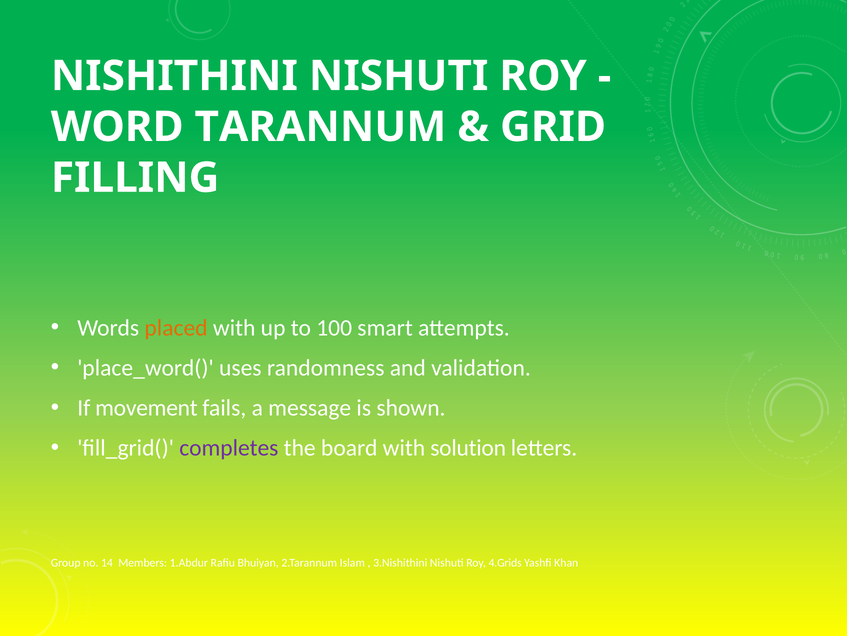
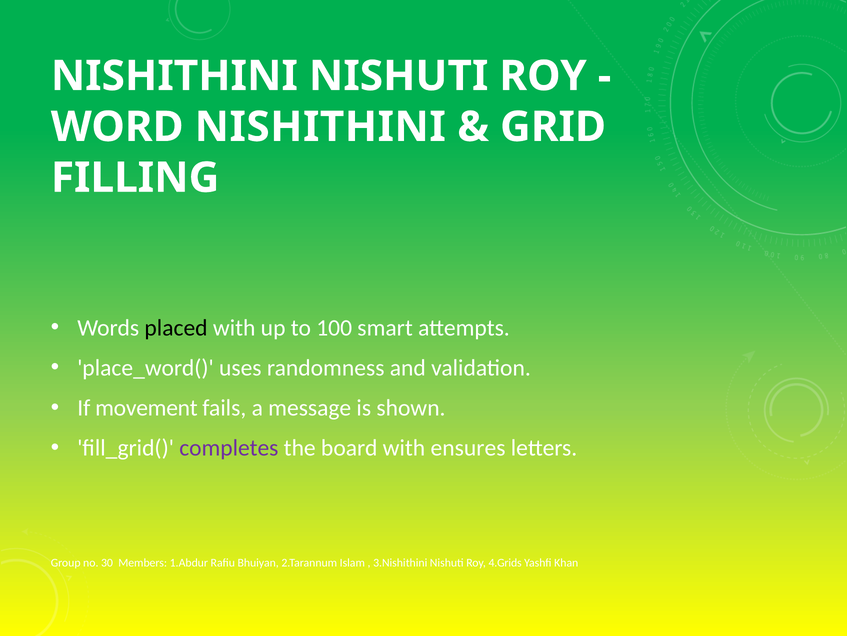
WORD TARANNUM: TARANNUM -> NISHITHINI
placed colour: orange -> black
solution: solution -> ensures
14: 14 -> 30
